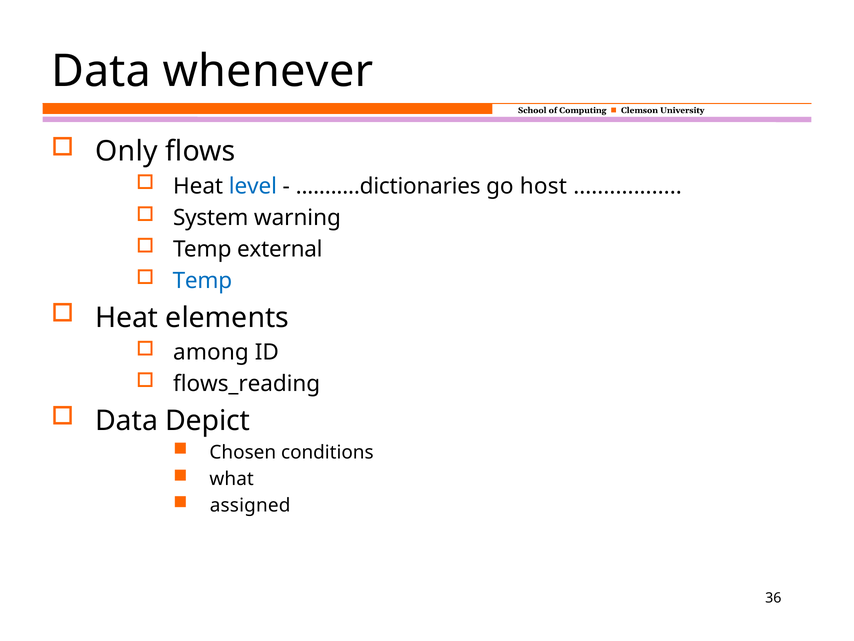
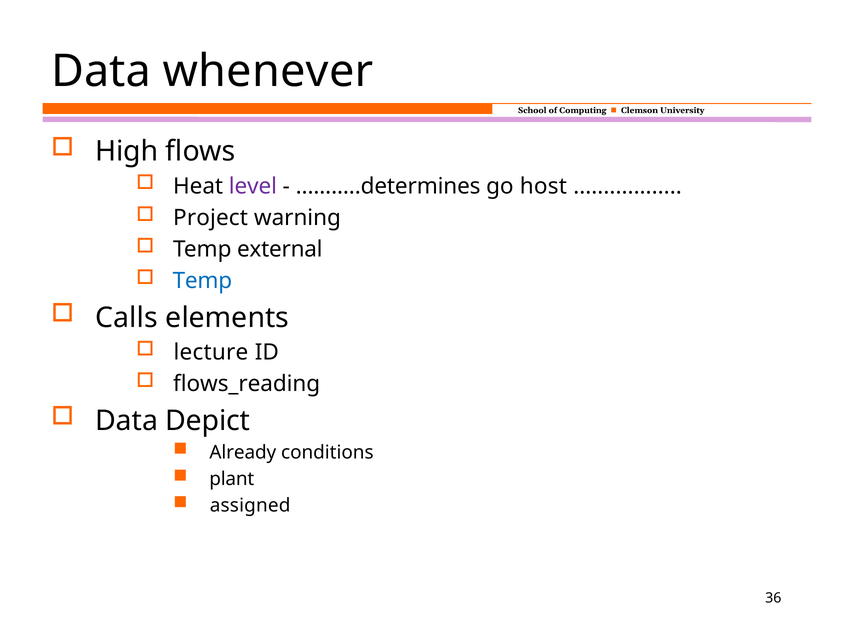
Only: Only -> High
level colour: blue -> purple
...........dictionaries: ...........dictionaries -> ...........determines
System: System -> Project
Heat at (127, 317): Heat -> Calls
among: among -> lecture
Chosen: Chosen -> Already
what: what -> plant
